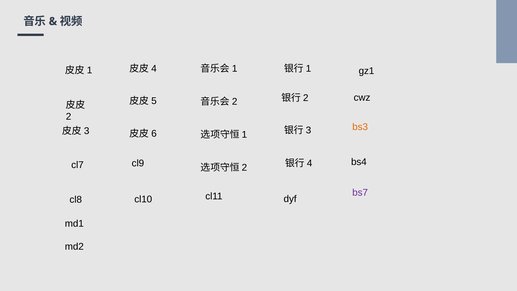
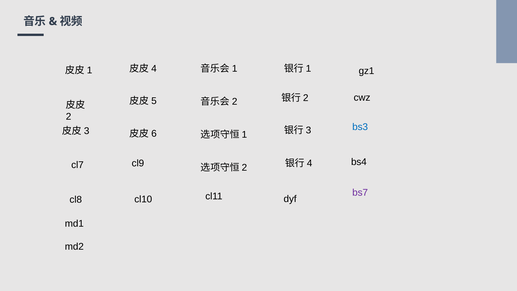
bs3 colour: orange -> blue
